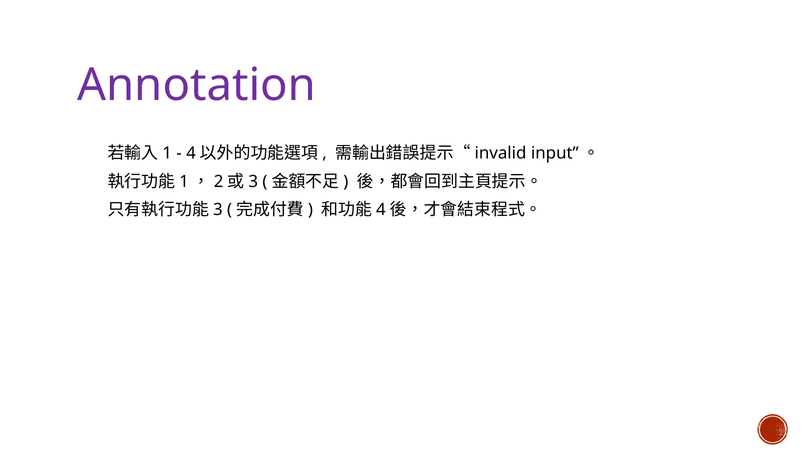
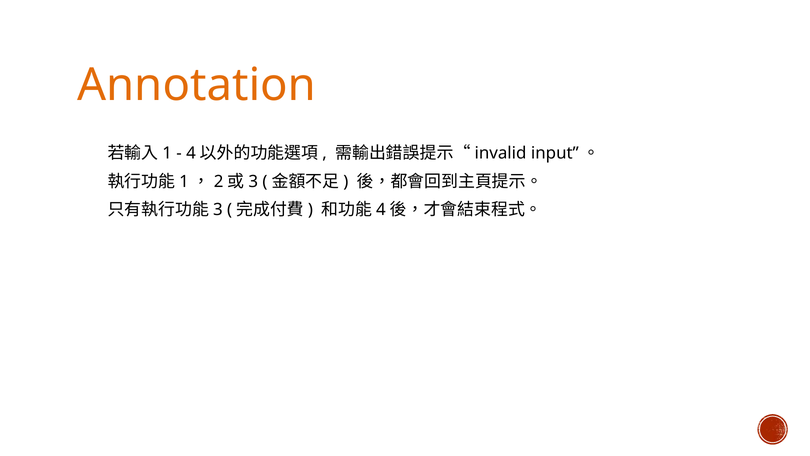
Annotation colour: purple -> orange
